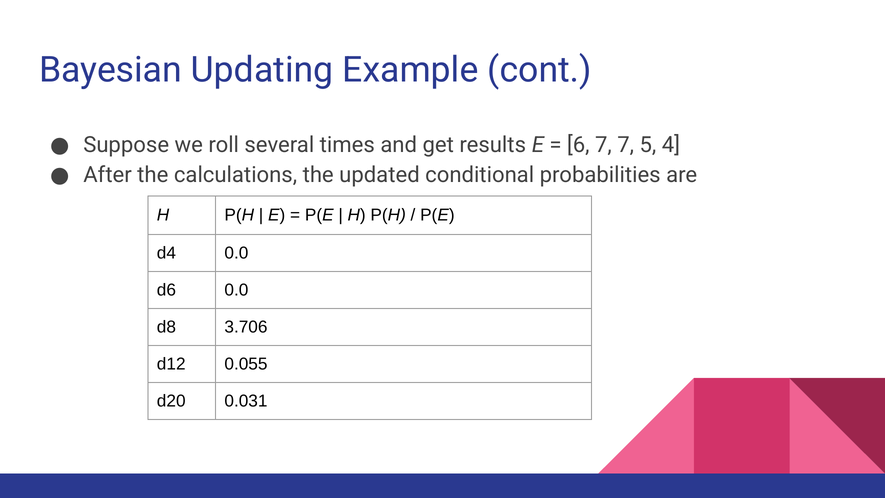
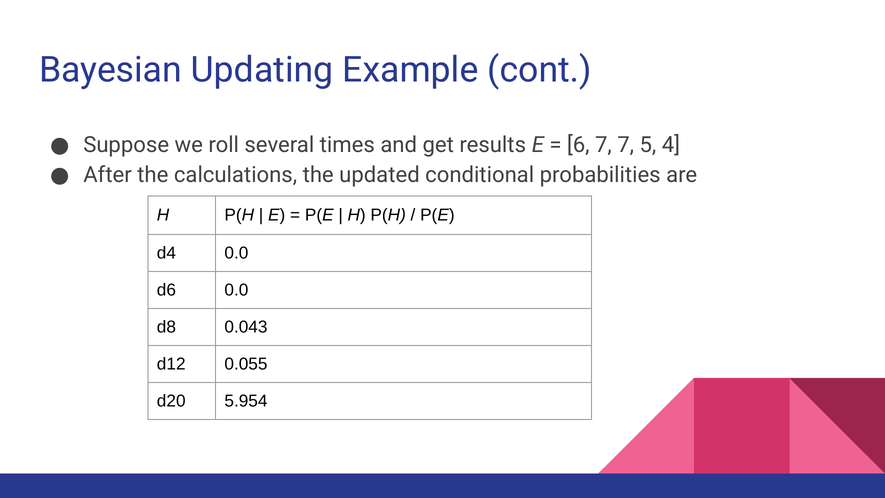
3.706: 3.706 -> 0.043
0.031: 0.031 -> 5.954
